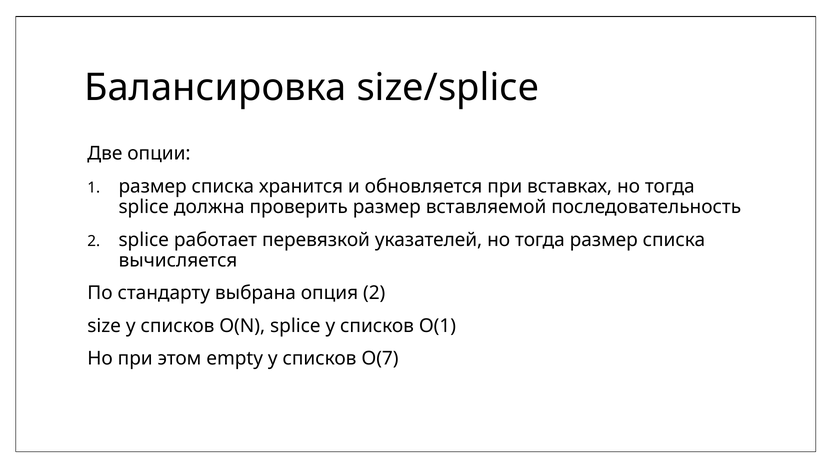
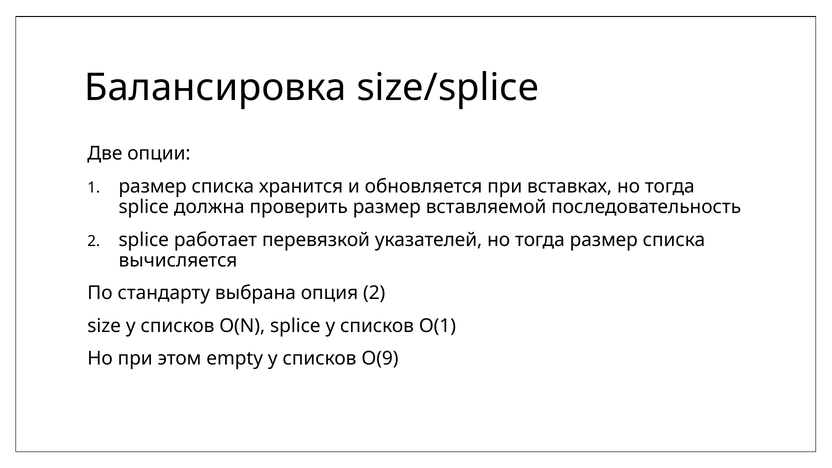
O(7: O(7 -> O(9
